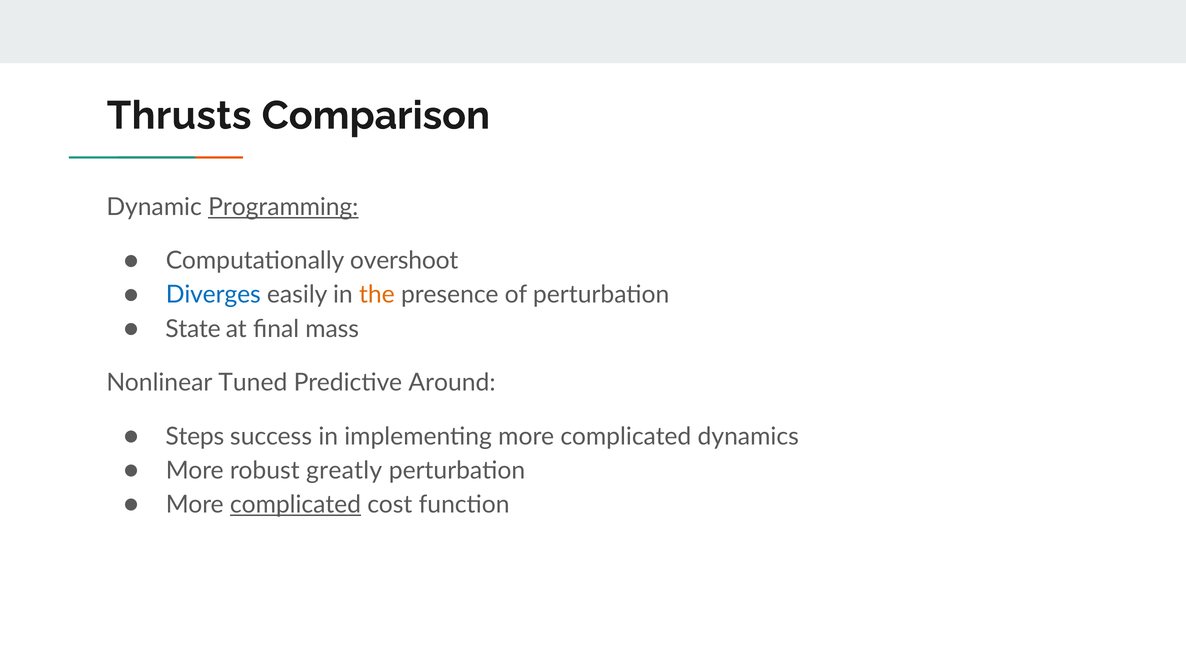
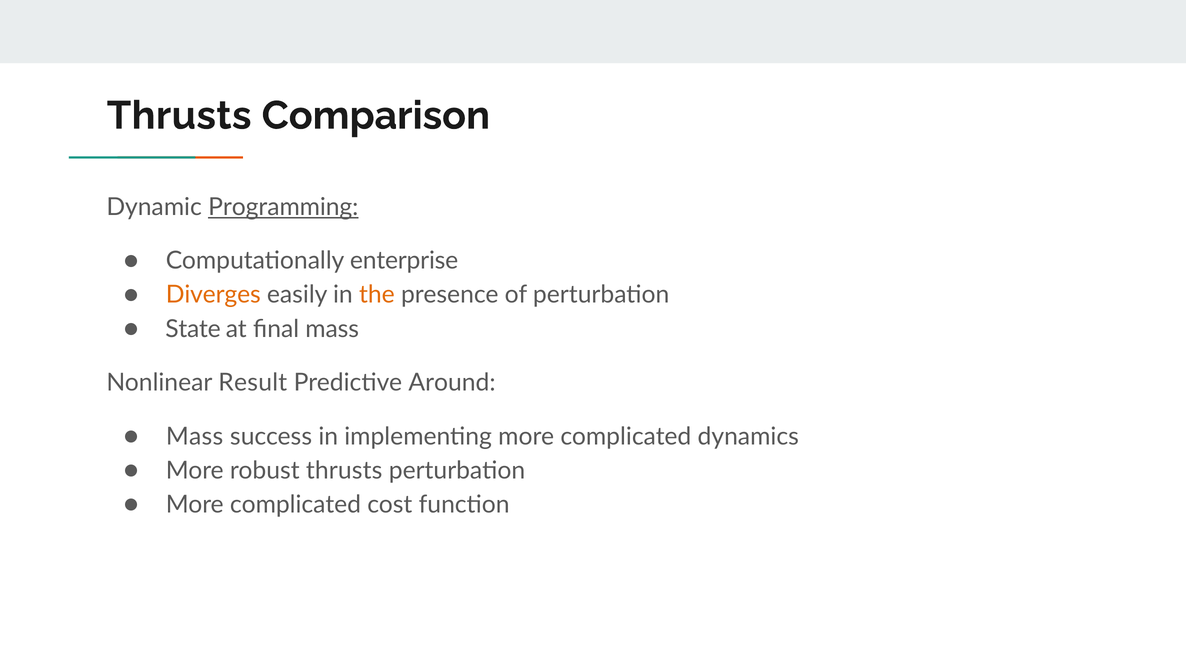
overshoot: overshoot -> enterprise
Diverges colour: blue -> orange
Tuned: Tuned -> Result
Steps at (195, 437): Steps -> Mass
robust greatly: greatly -> thrusts
complicated at (296, 505) underline: present -> none
